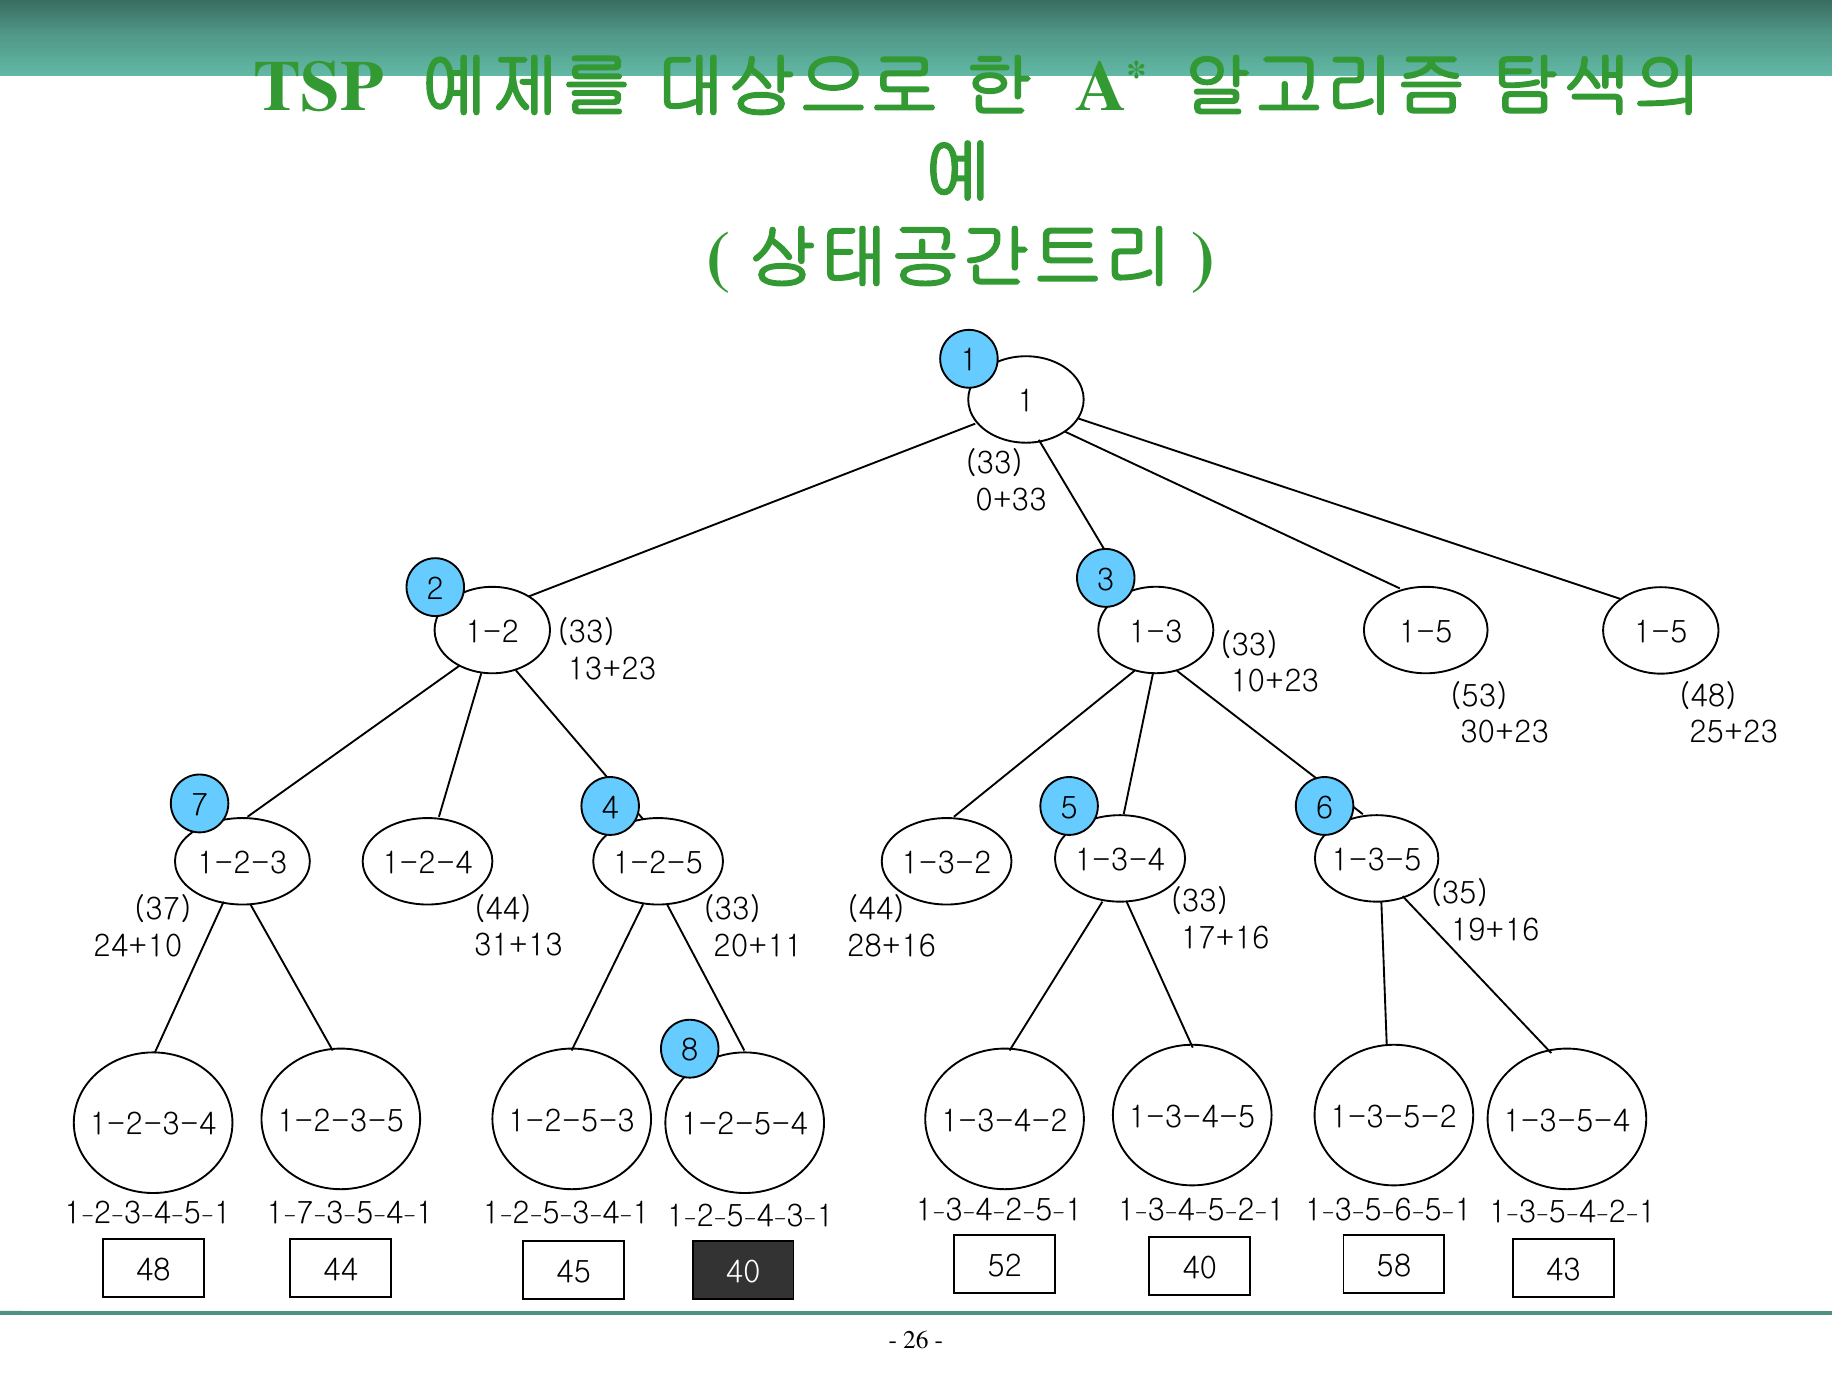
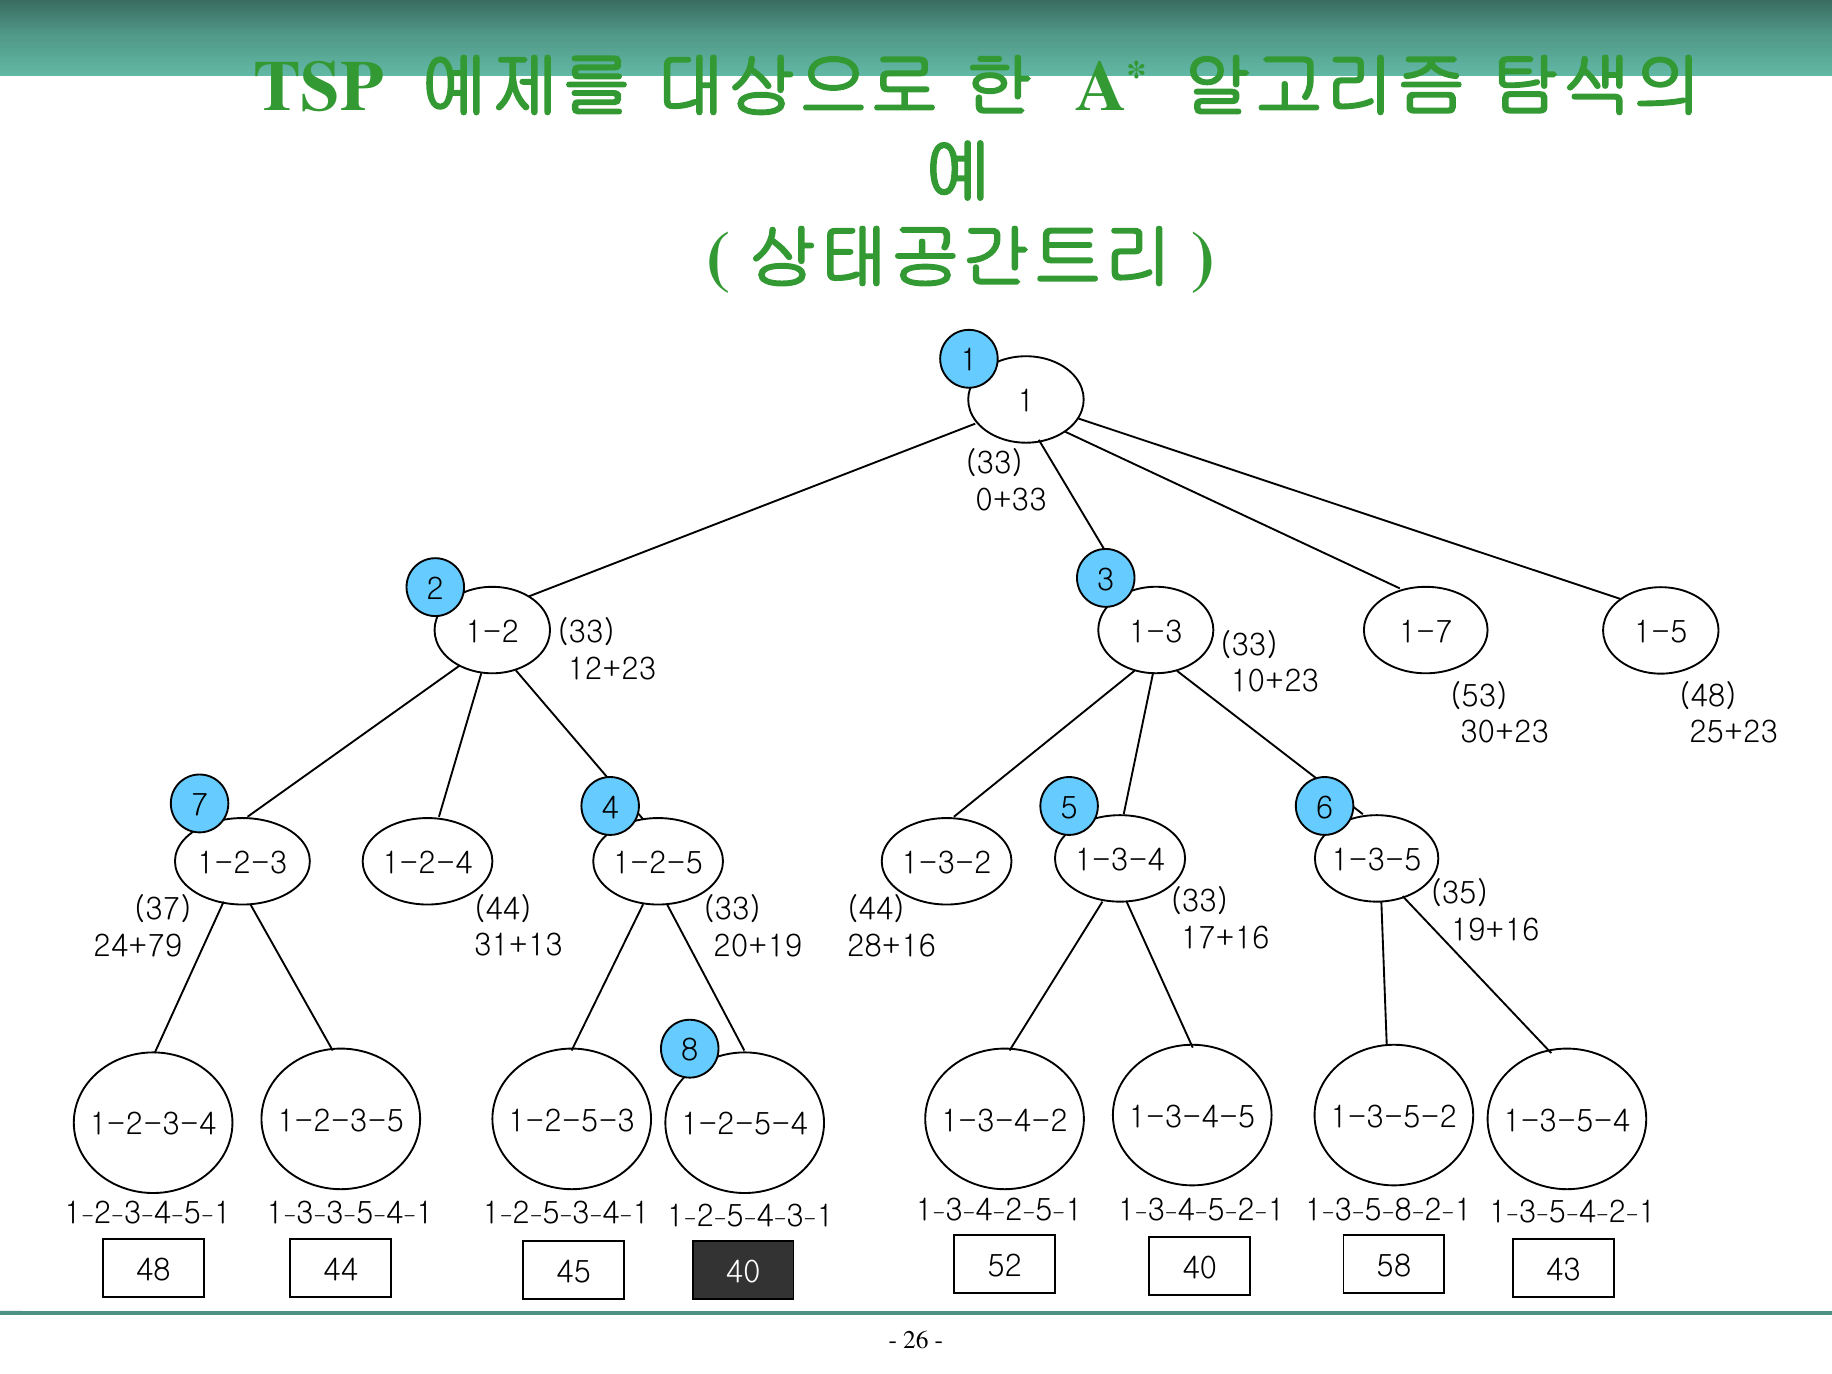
1-5 at (1426, 632): 1-5 -> 1-7
13+23: 13+23 -> 12+23
24+10: 24+10 -> 24+79
20+11: 20+11 -> 20+19
6 at (1403, 1210): 6 -> 8
5 at (1433, 1210): 5 -> 2
7 at (305, 1214): 7 -> 3
